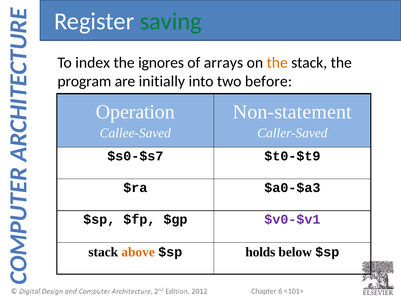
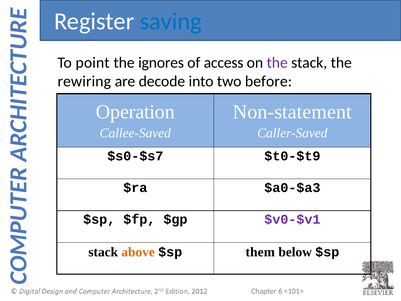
saving colour: green -> blue
index: index -> point
arrays: arrays -> access
the at (277, 63) colour: orange -> purple
program: program -> rewiring
initially: initially -> decode
holds: holds -> them
